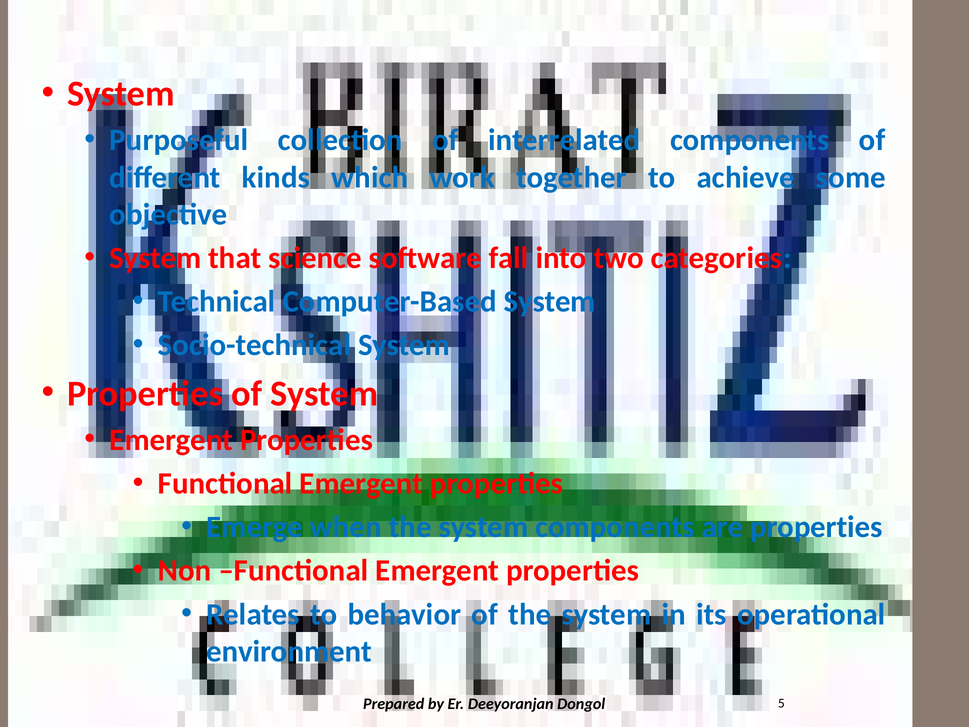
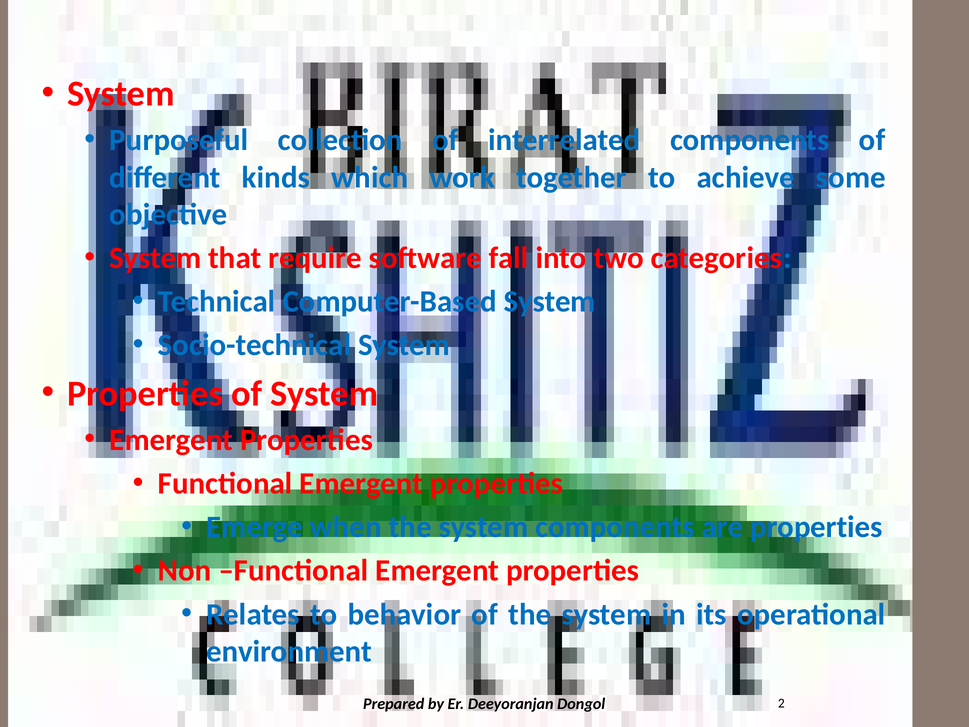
science: science -> require
5: 5 -> 2
